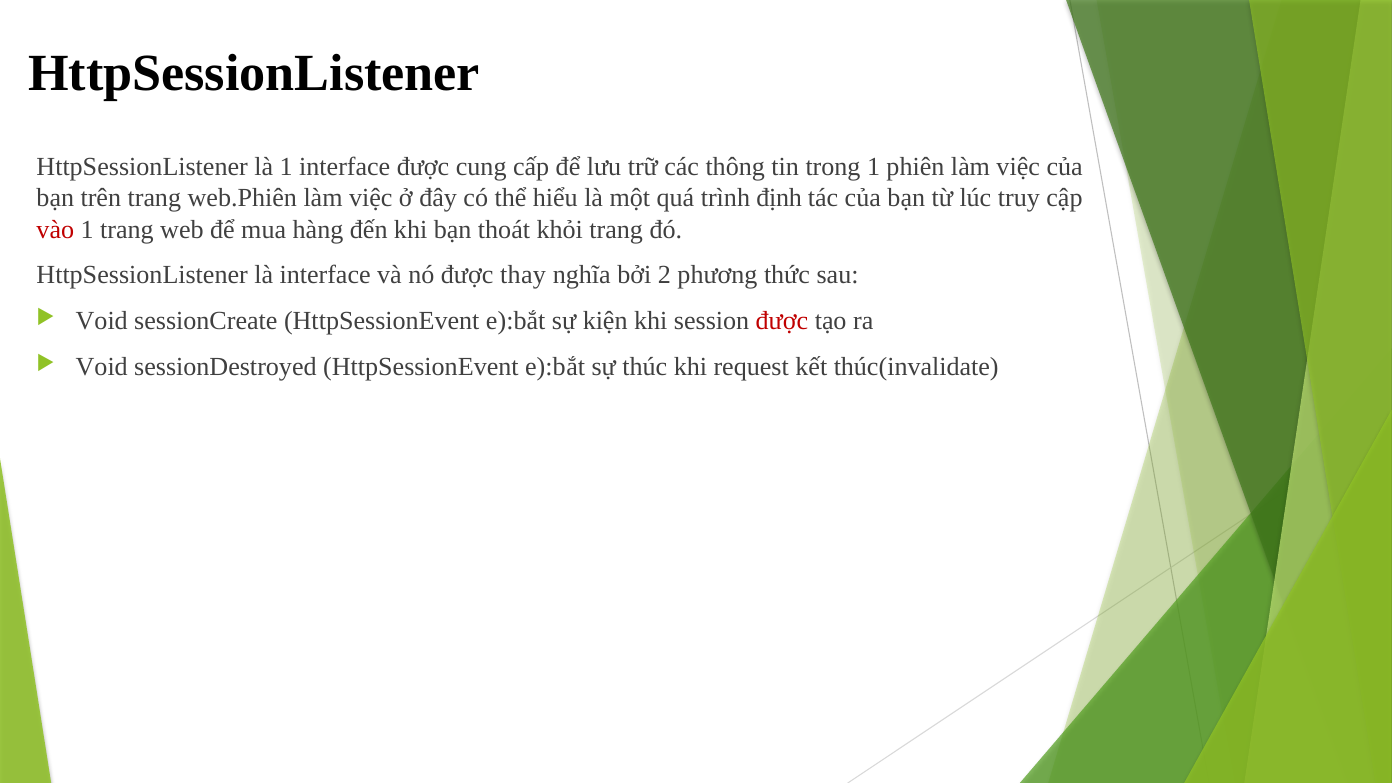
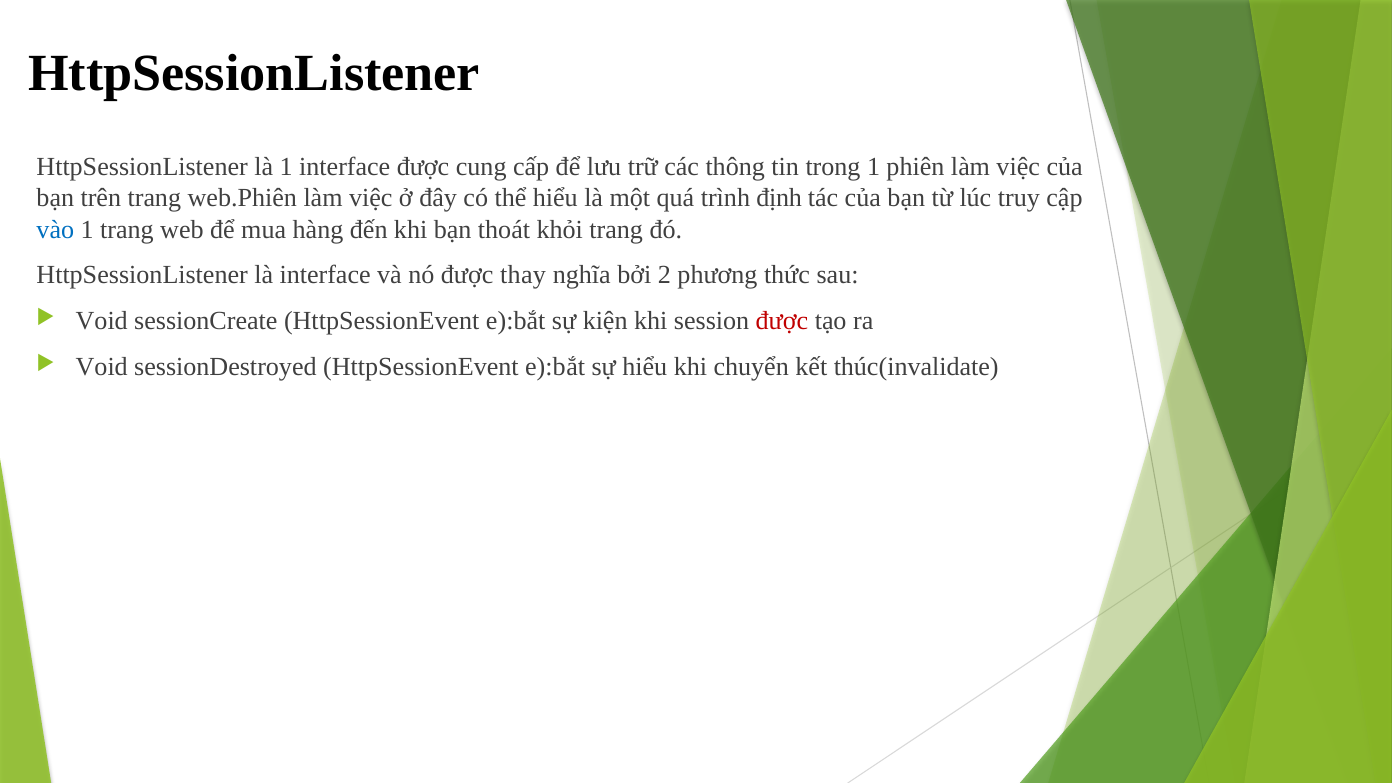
vào colour: red -> blue
sự thúc: thúc -> hiểu
request: request -> chuyển
